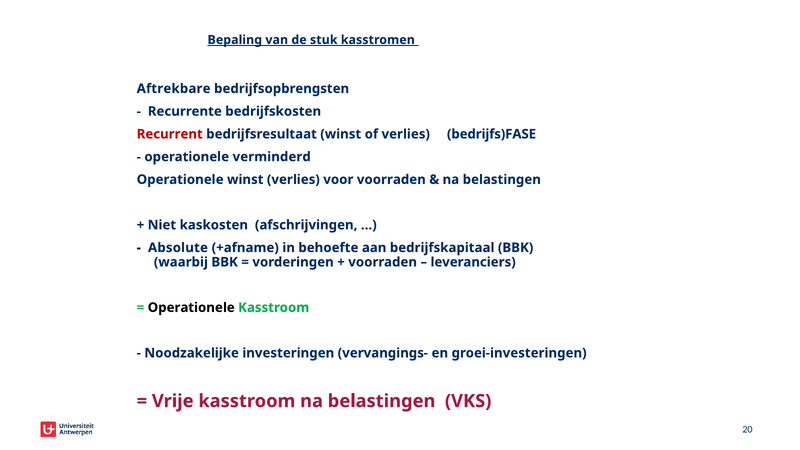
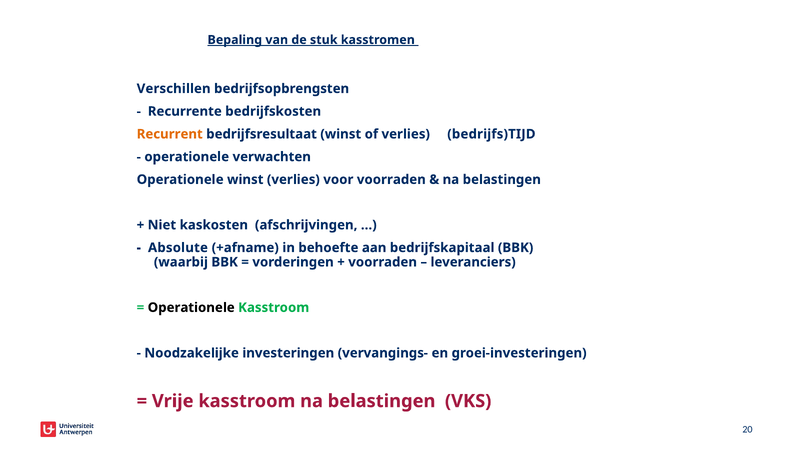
Aftrekbare: Aftrekbare -> Verschillen
Recurrent colour: red -> orange
bedrijfs)FASE: bedrijfs)FASE -> bedrijfs)TIJD
verminderd: verminderd -> verwachten
